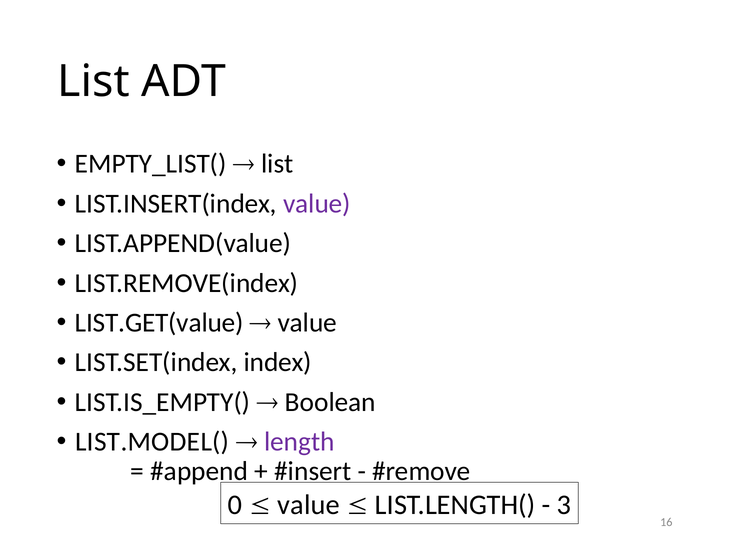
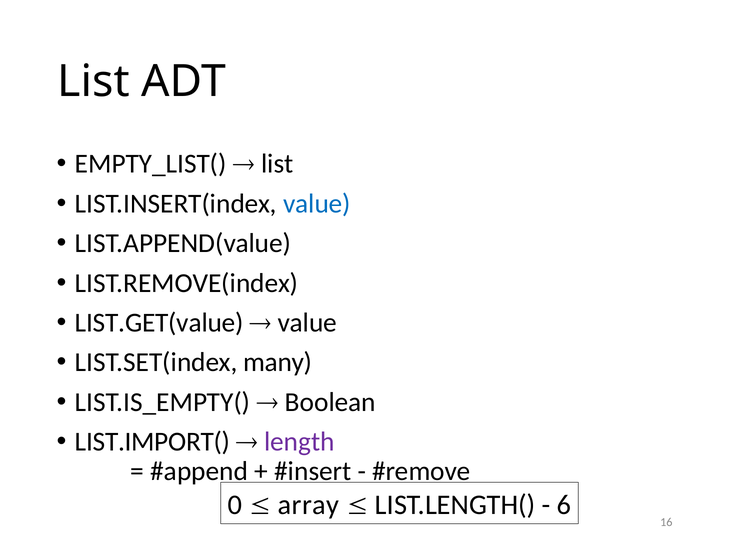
value at (317, 204) colour: purple -> blue
index: index -> many
LIST.MODEL(: LIST.MODEL( -> LIST.IMPORT(
value at (309, 505): value -> array
3: 3 -> 6
